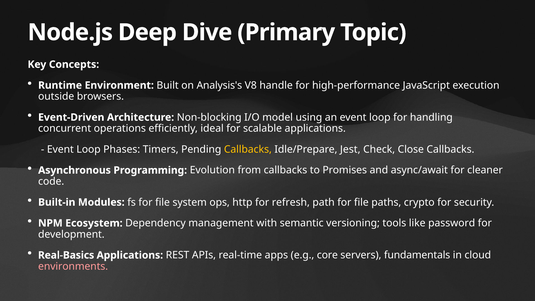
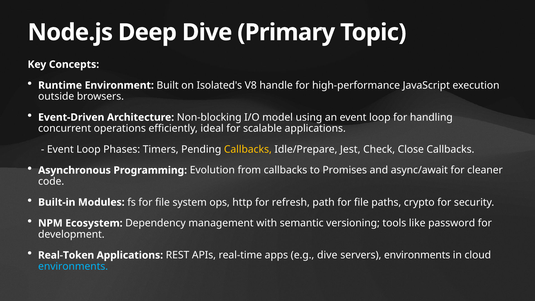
Analysis's: Analysis's -> Isolated's
Real-Basics: Real-Basics -> Real-Token
e.g core: core -> dive
servers fundamentals: fundamentals -> environments
environments at (73, 266) colour: pink -> light blue
